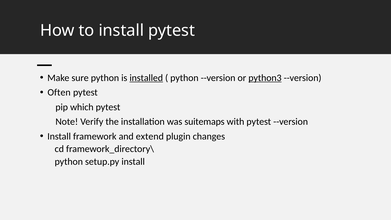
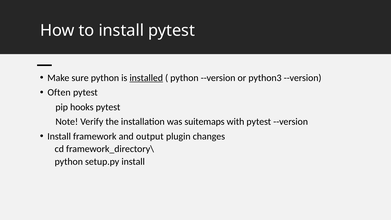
python3 underline: present -> none
which: which -> hooks
extend: extend -> output
